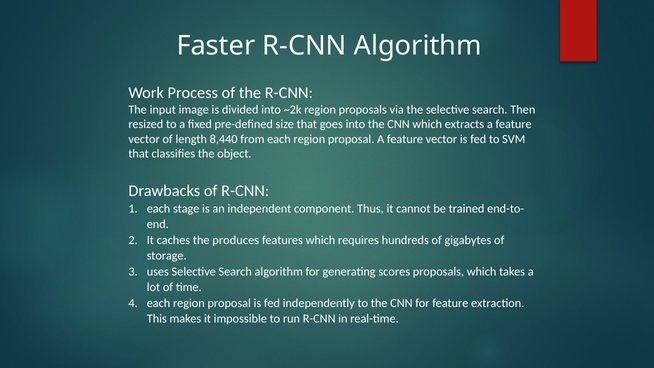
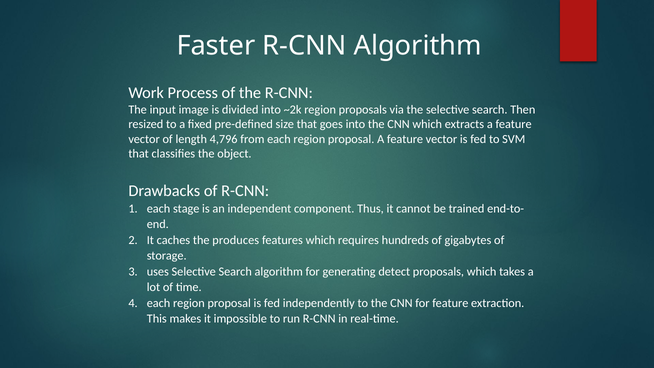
8,440: 8,440 -> 4,796
scores: scores -> detect
